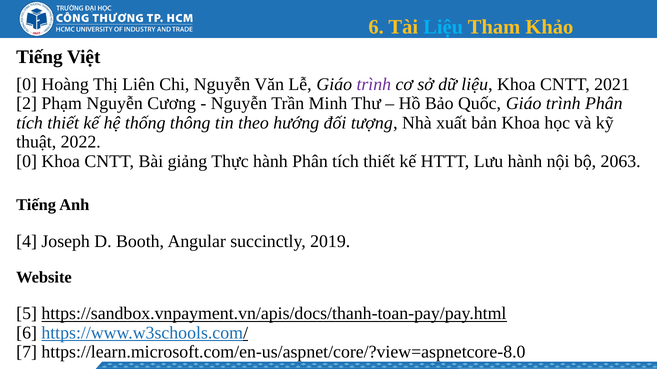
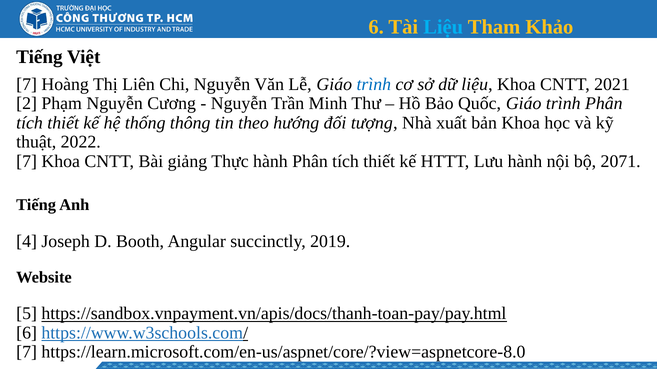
0 at (27, 85): 0 -> 7
trình at (374, 85) colour: purple -> blue
0 at (27, 161): 0 -> 7
2063: 2063 -> 2071
